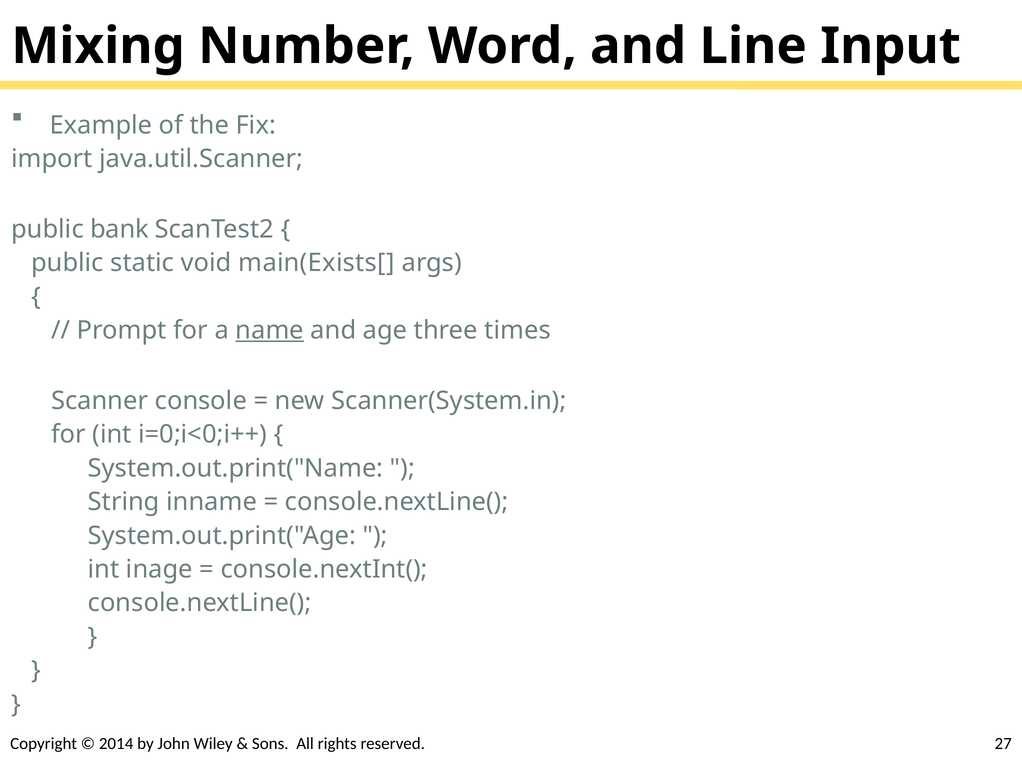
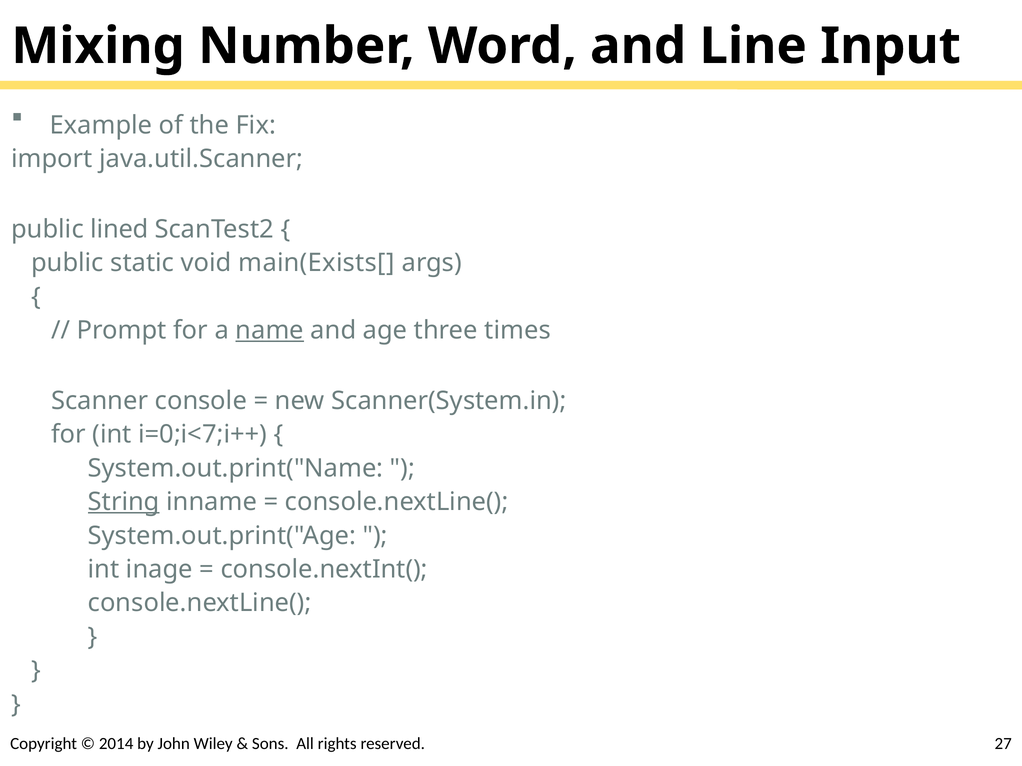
bank: bank -> lined
i=0;i<0;i++: i=0;i<0;i++ -> i=0;i<7;i++
String underline: none -> present
